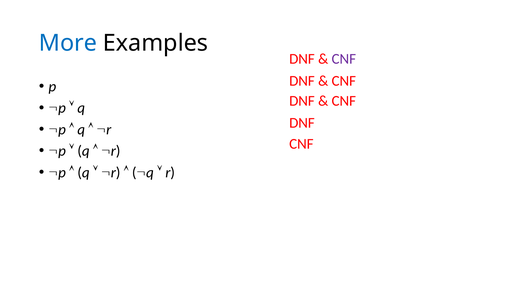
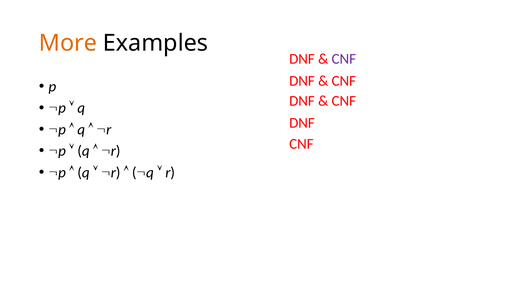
More colour: blue -> orange
